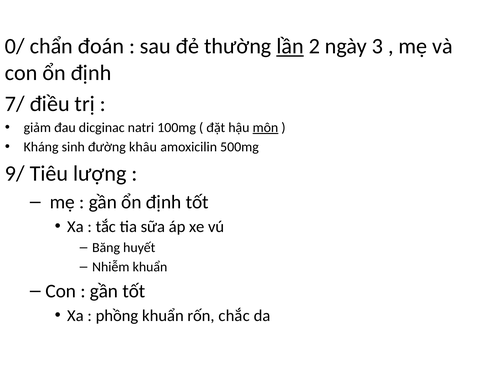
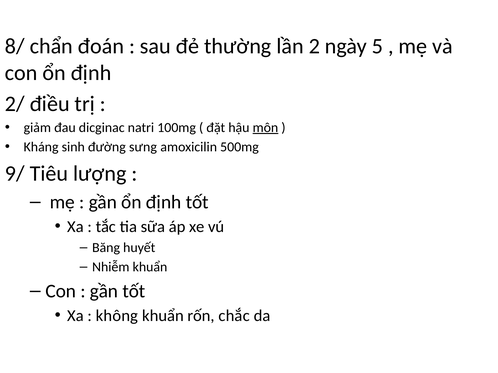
0/: 0/ -> 8/
lần underline: present -> none
3: 3 -> 5
7/: 7/ -> 2/
khâu: khâu -> sưng
phồng: phồng -> không
